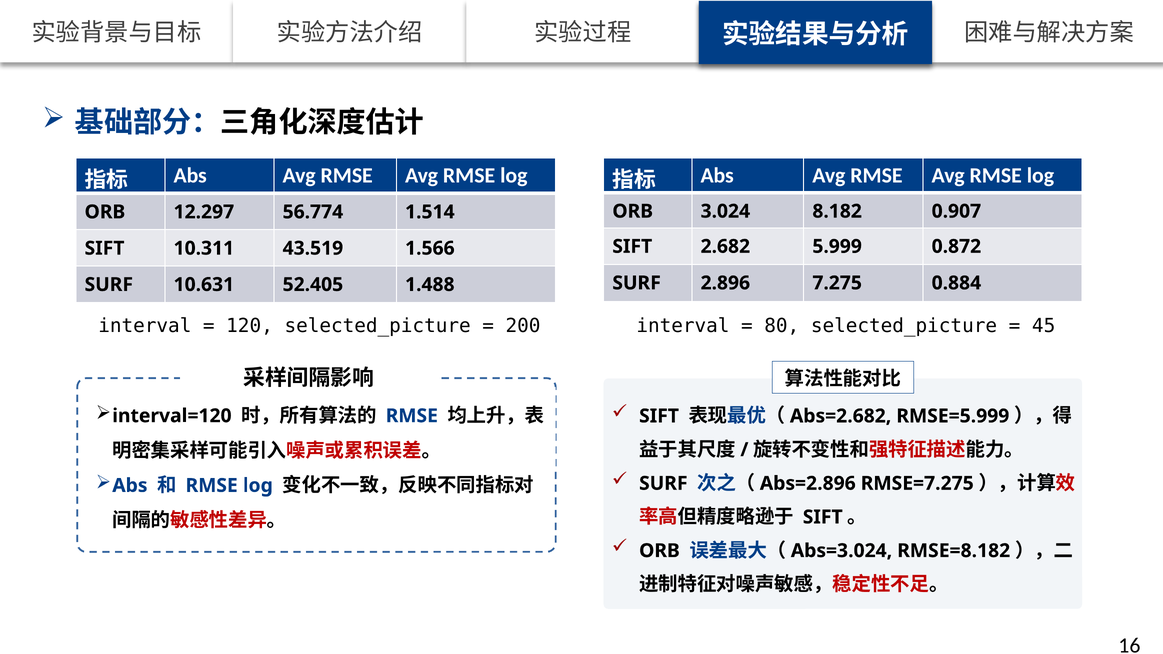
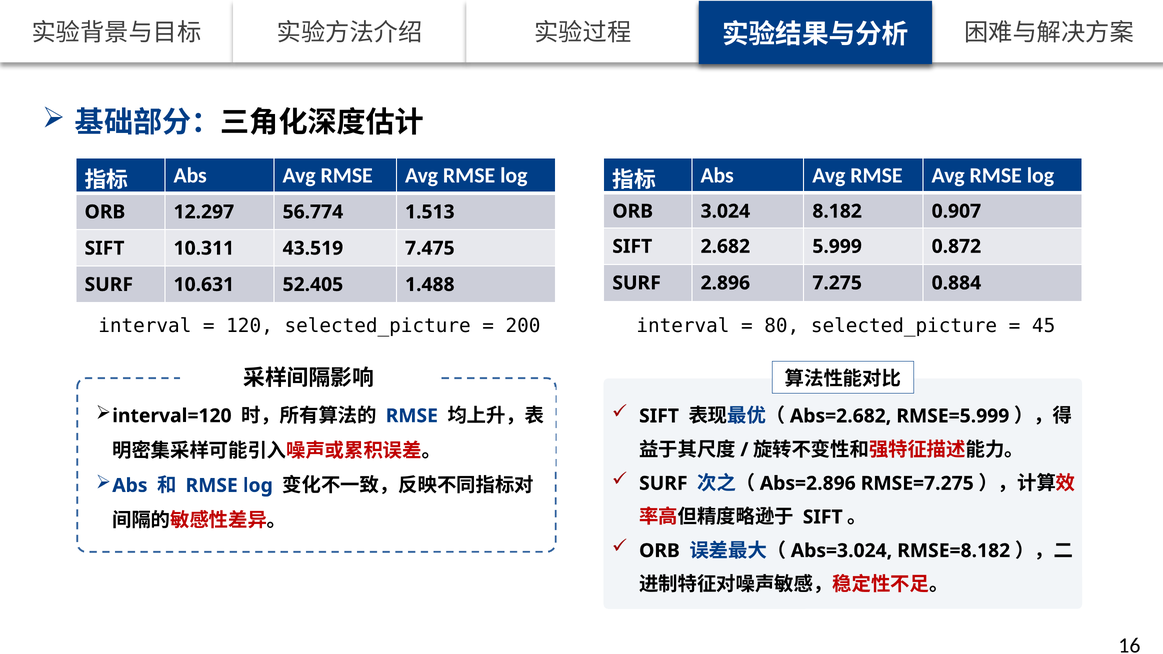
1.514: 1.514 -> 1.513
1.566: 1.566 -> 7.475
